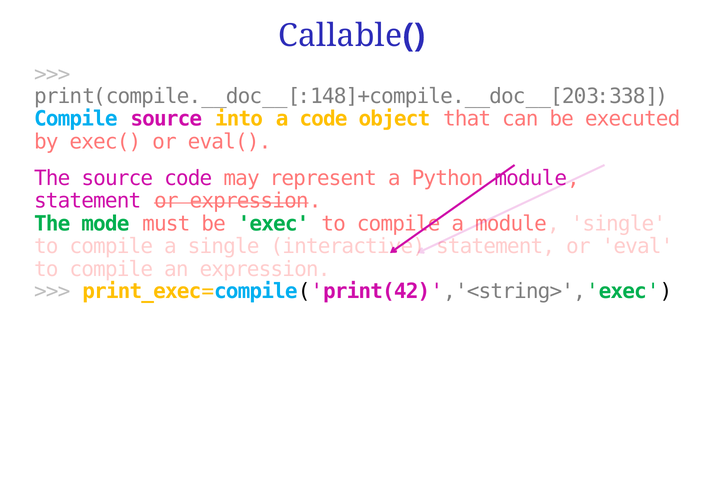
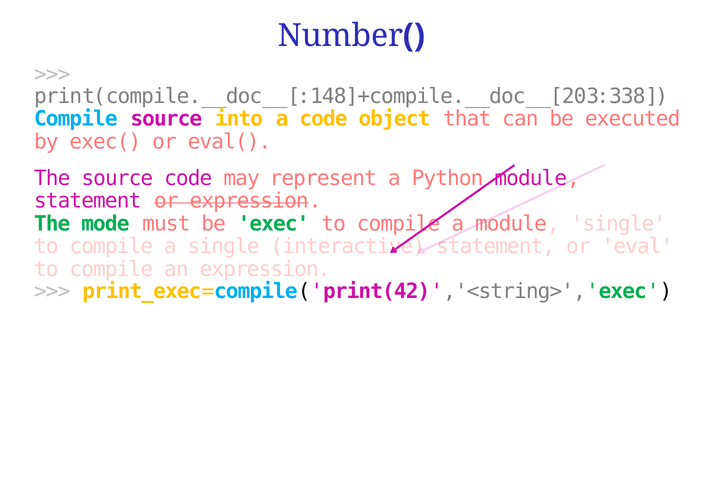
Callable: Callable -> Number
